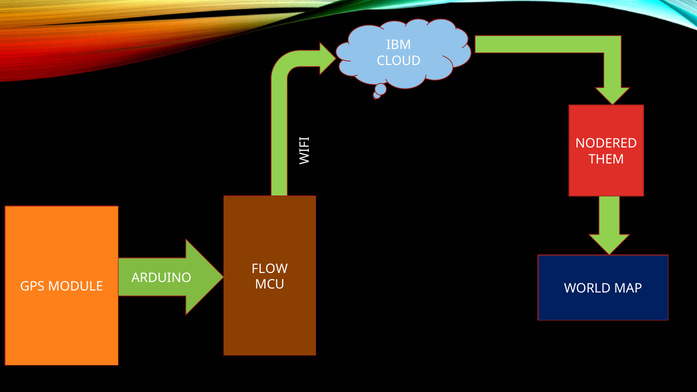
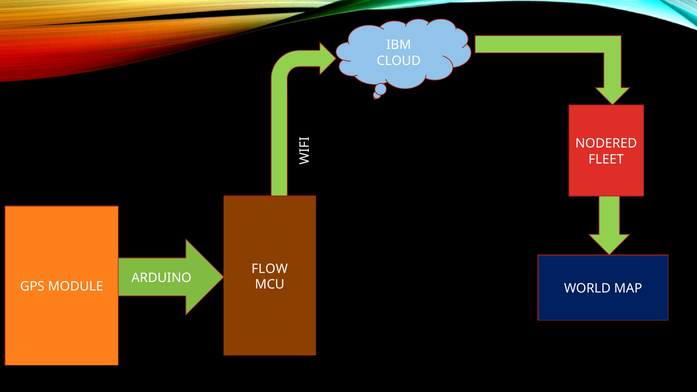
THEM: THEM -> FLEET
